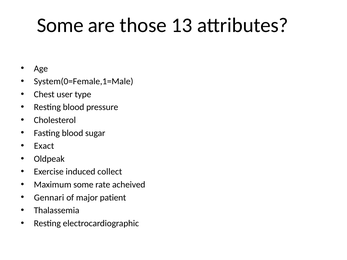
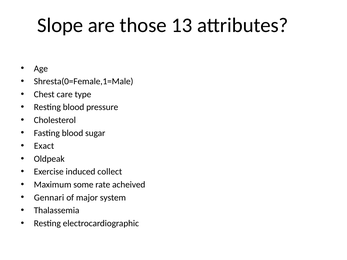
Some at (60, 25): Some -> Slope
System(0=Female,1=Male: System(0=Female,1=Male -> Shresta(0=Female,1=Male
user: user -> care
patient: patient -> system
